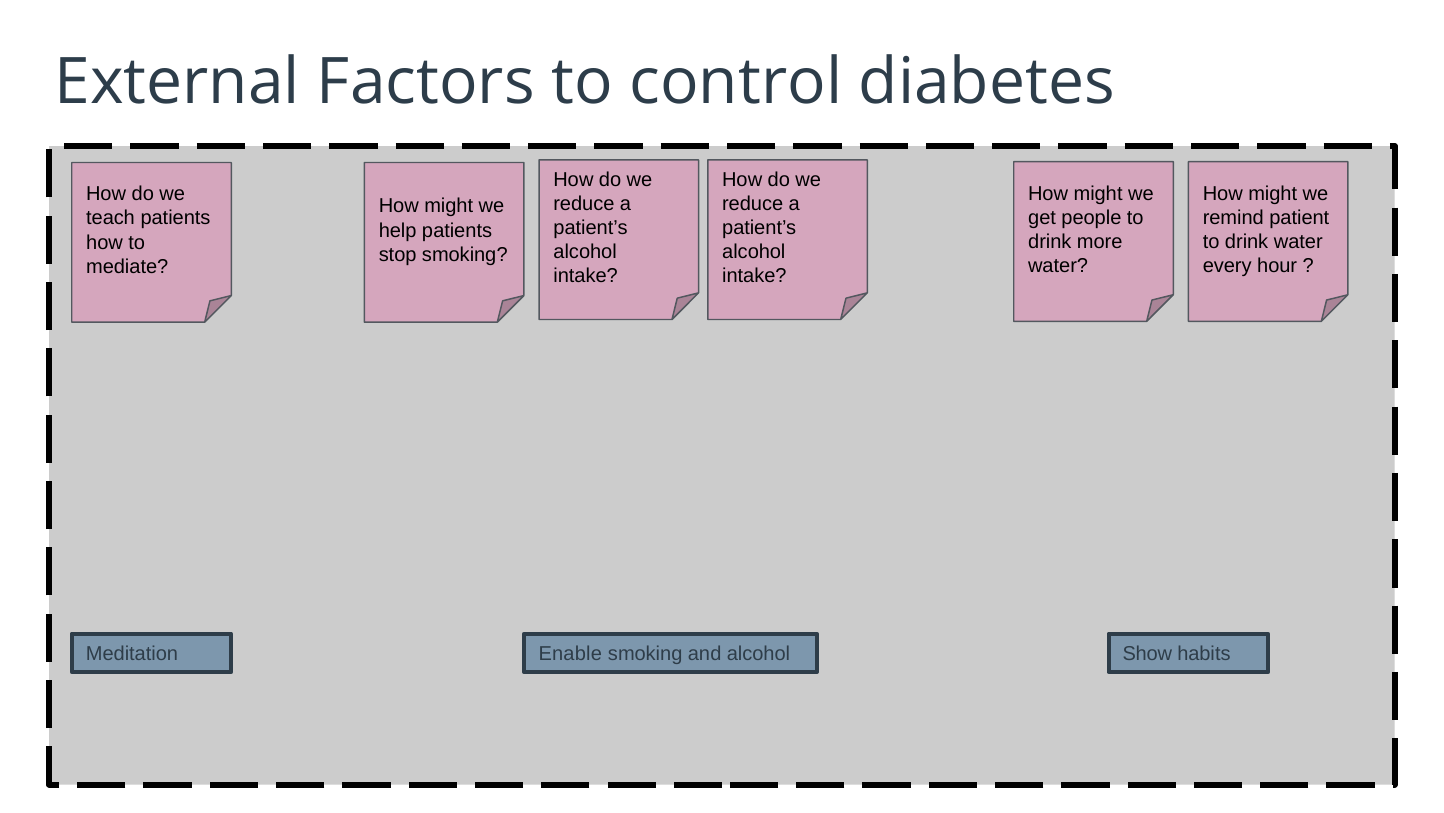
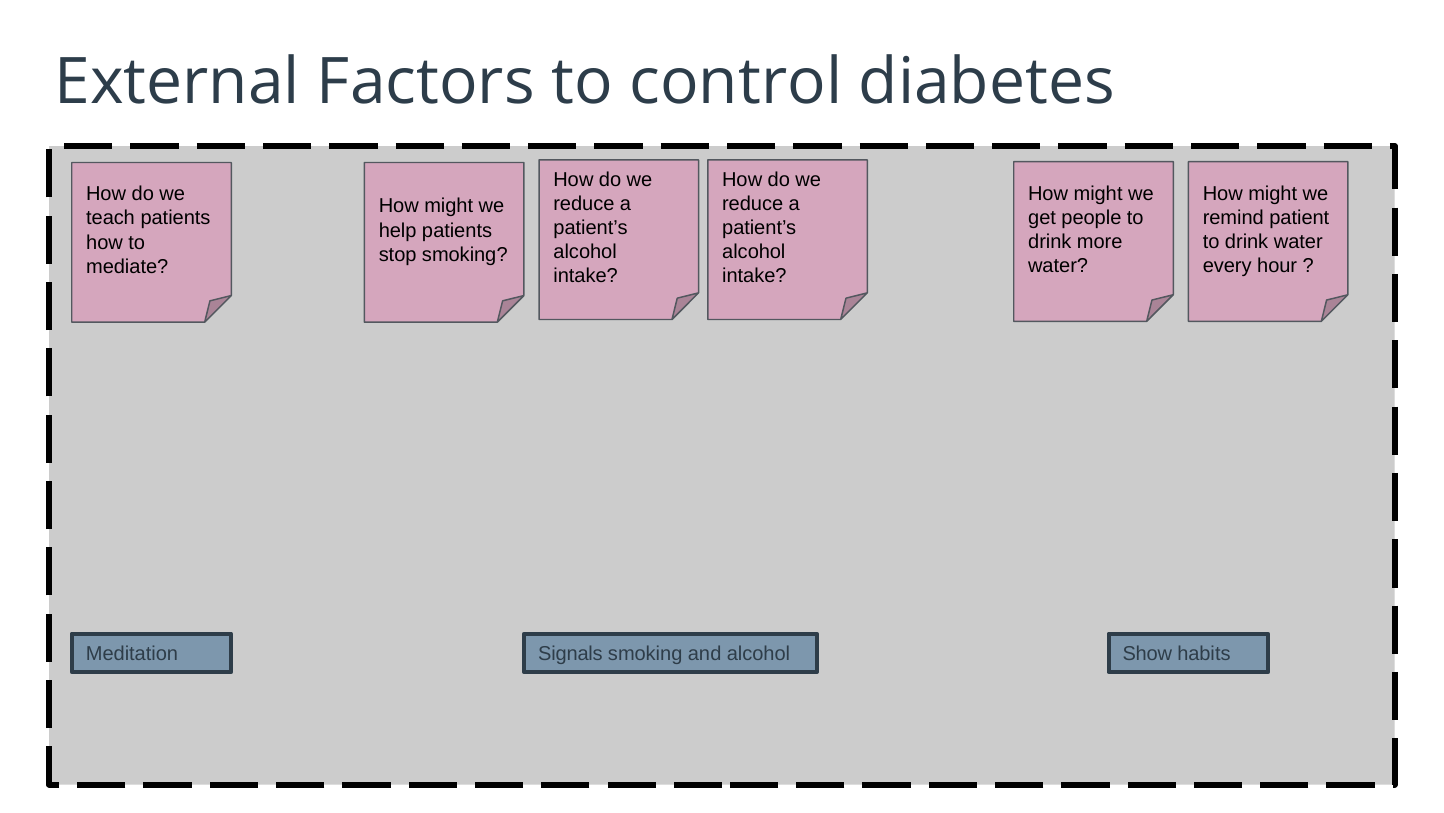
Enable: Enable -> Signals
